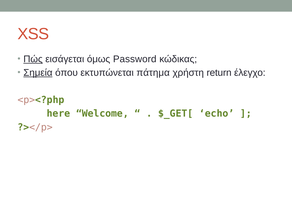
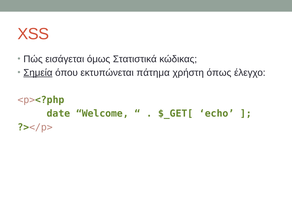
Πώς underline: present -> none
Password: Password -> Στατιστικά
return: return -> όπως
here: here -> date
